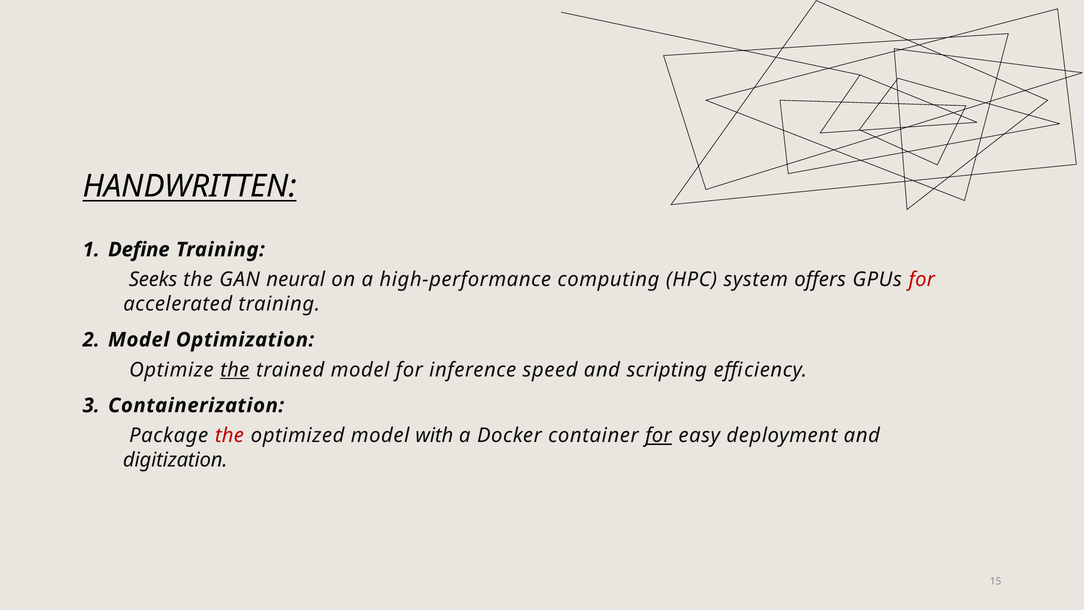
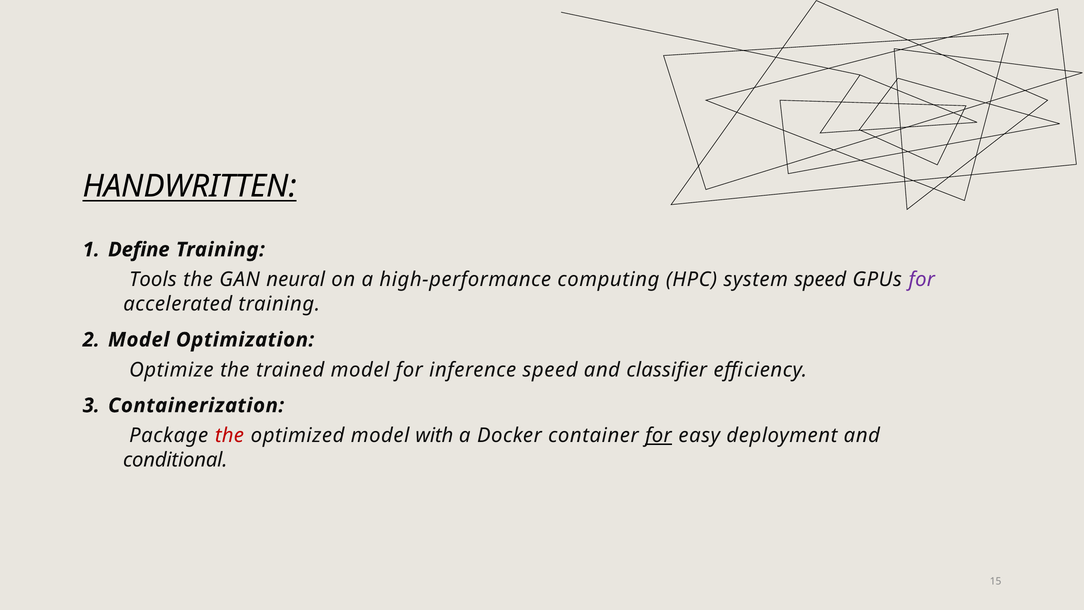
Seeks: Seeks -> Tools
system offers: offers -> speed
for at (922, 280) colour: red -> purple
the at (235, 370) underline: present -> none
scripting: scripting -> classifier
digitization: digitization -> conditional
